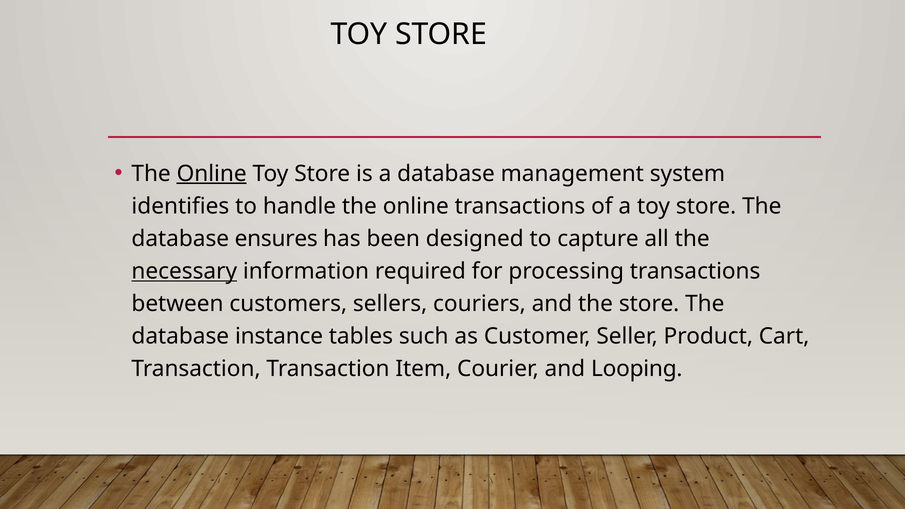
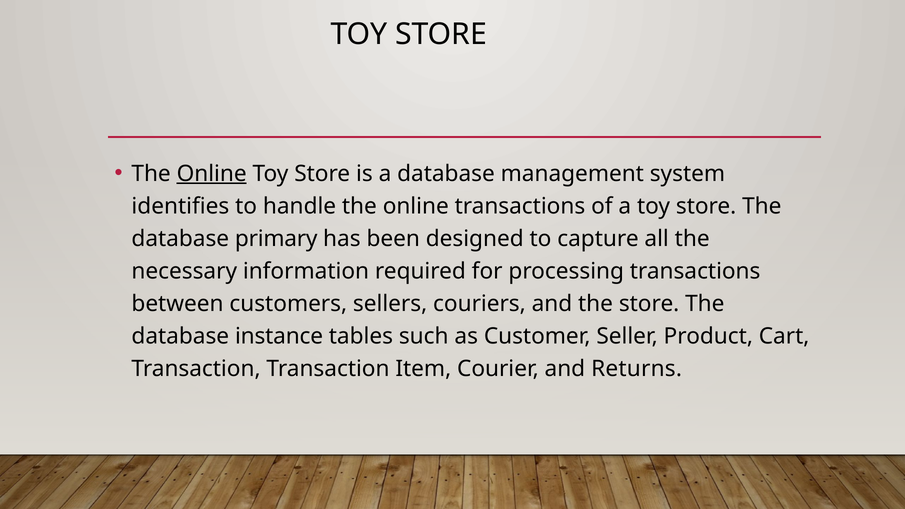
ensures: ensures -> primary
necessary underline: present -> none
Looping: Looping -> Returns
